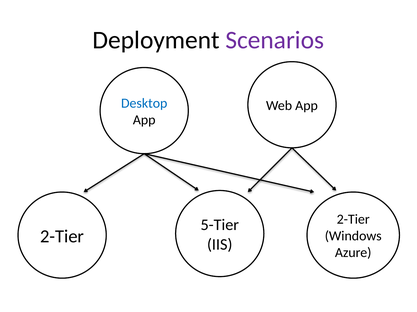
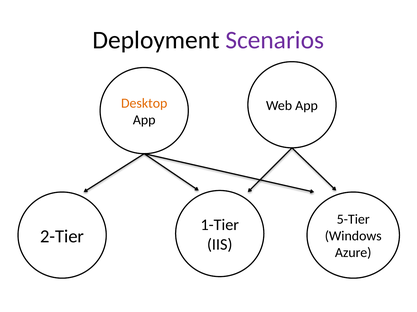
Desktop colour: blue -> orange
2-Tier at (353, 220): 2-Tier -> 5-Tier
5-Tier: 5-Tier -> 1-Tier
